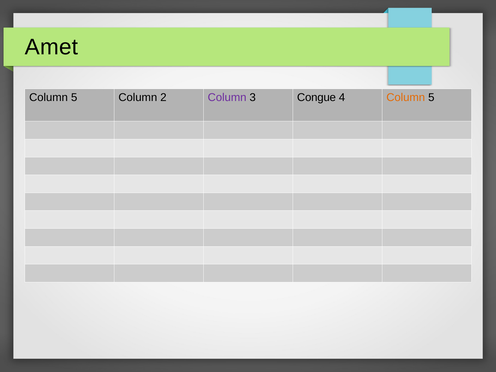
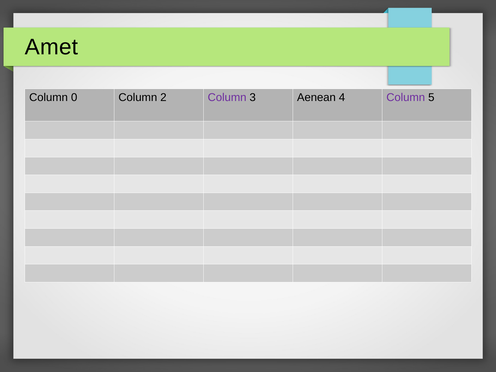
5 at (74, 97): 5 -> 0
Congue: Congue -> Aenean
Column at (406, 97) colour: orange -> purple
